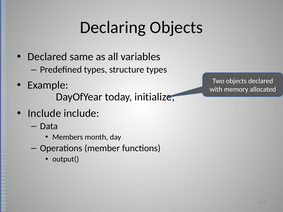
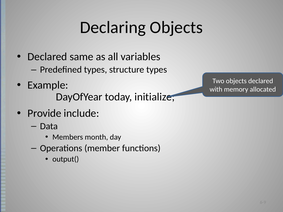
Include at (44, 113): Include -> Provide
